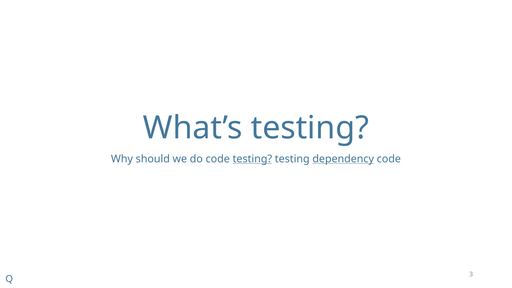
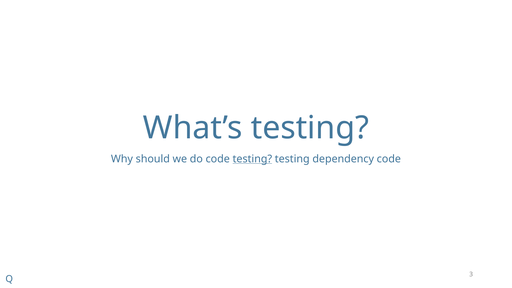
dependency underline: present -> none
